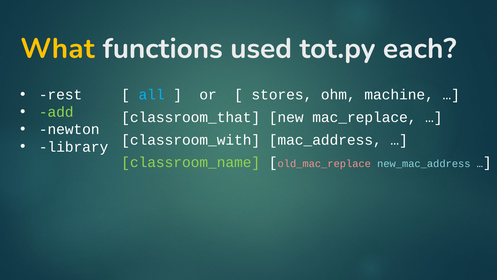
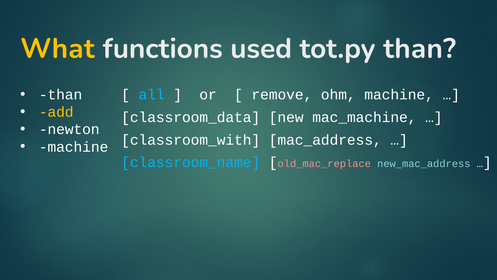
tot.py each: each -> than
rest at (61, 95): rest -> than
stores: stores -> remove
add colour: light green -> yellow
classroom_that: classroom_that -> classroom_data
mac_replace: mac_replace -> mac_machine
library at (74, 147): library -> machine
classroom_name colour: light green -> light blue
